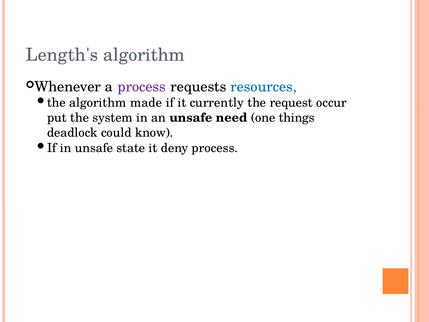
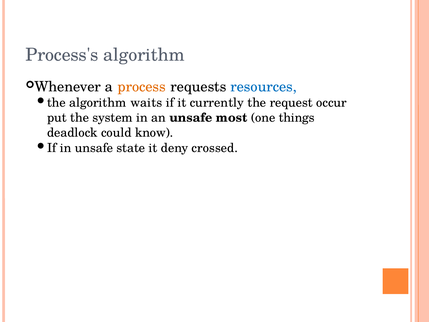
Length's: Length's -> Process's
process at (142, 87) colour: purple -> orange
made: made -> waits
need: need -> most
deny process: process -> crossed
